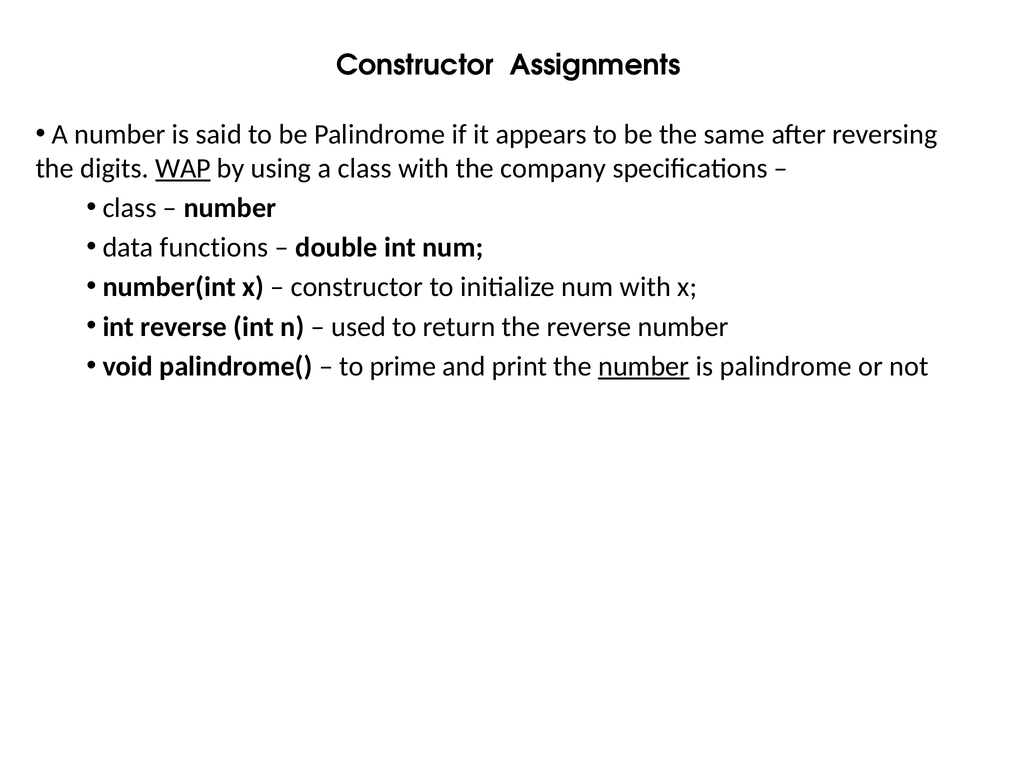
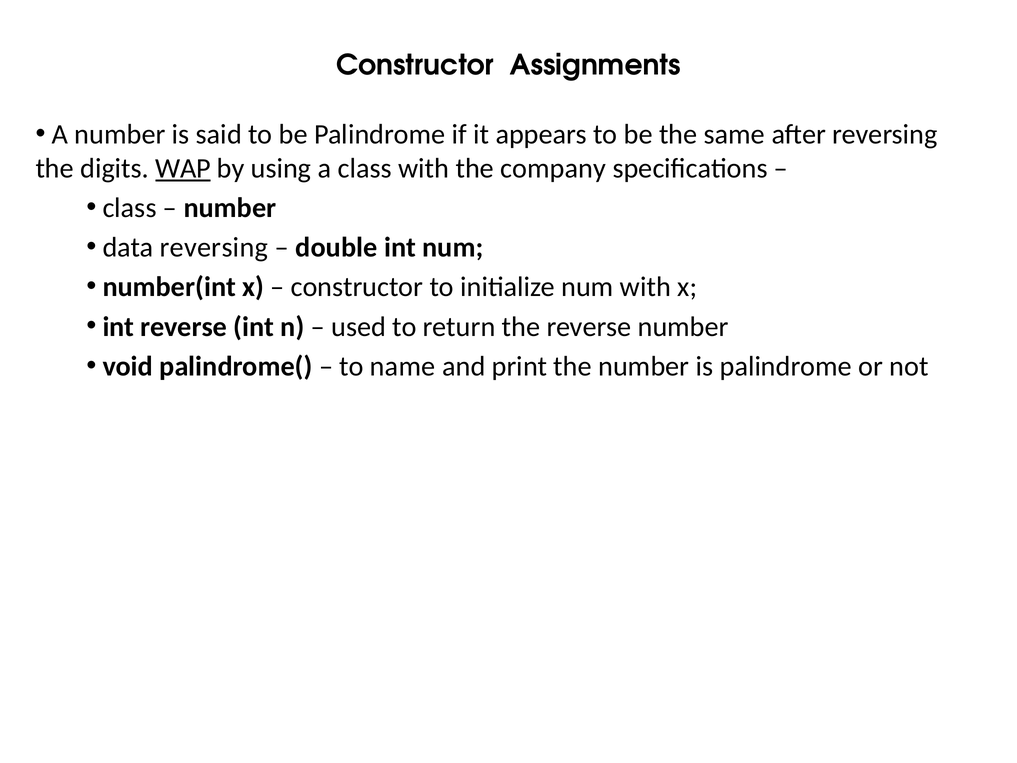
data functions: functions -> reversing
prime: prime -> name
number at (644, 366) underline: present -> none
